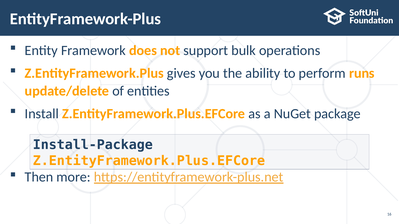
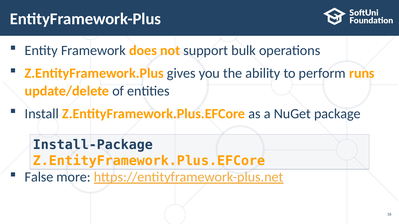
Then: Then -> False
